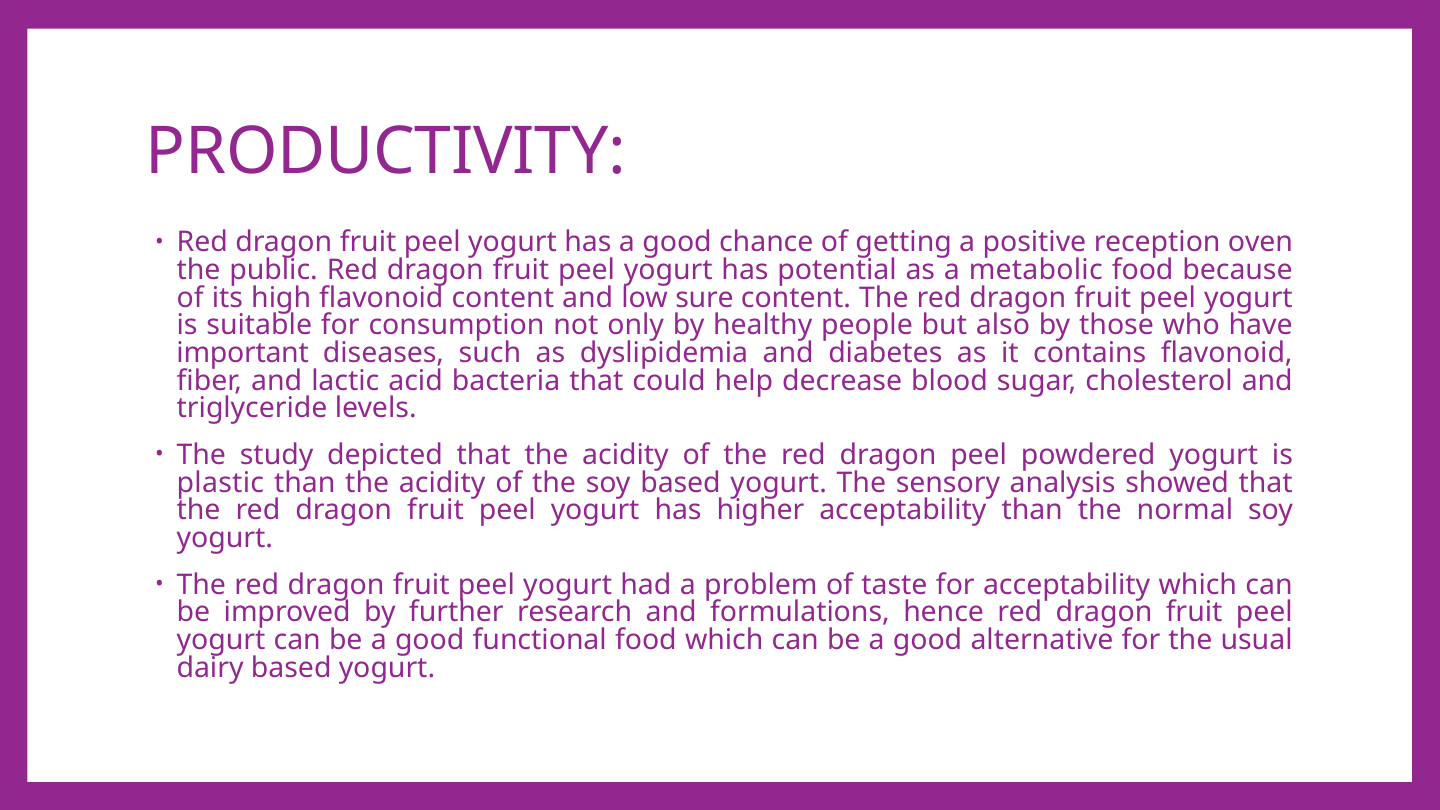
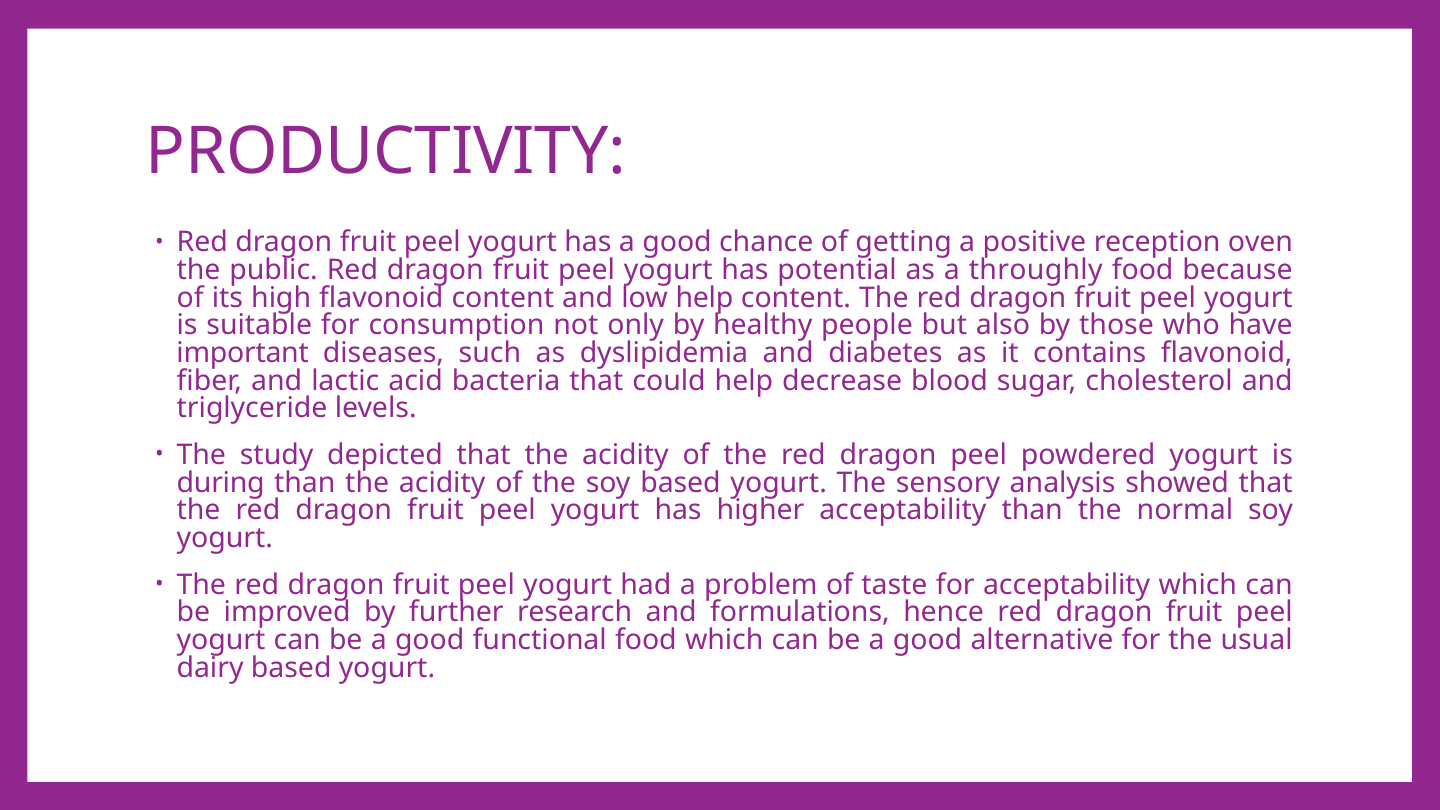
metabolic: metabolic -> throughly
low sure: sure -> help
plastic: plastic -> during
